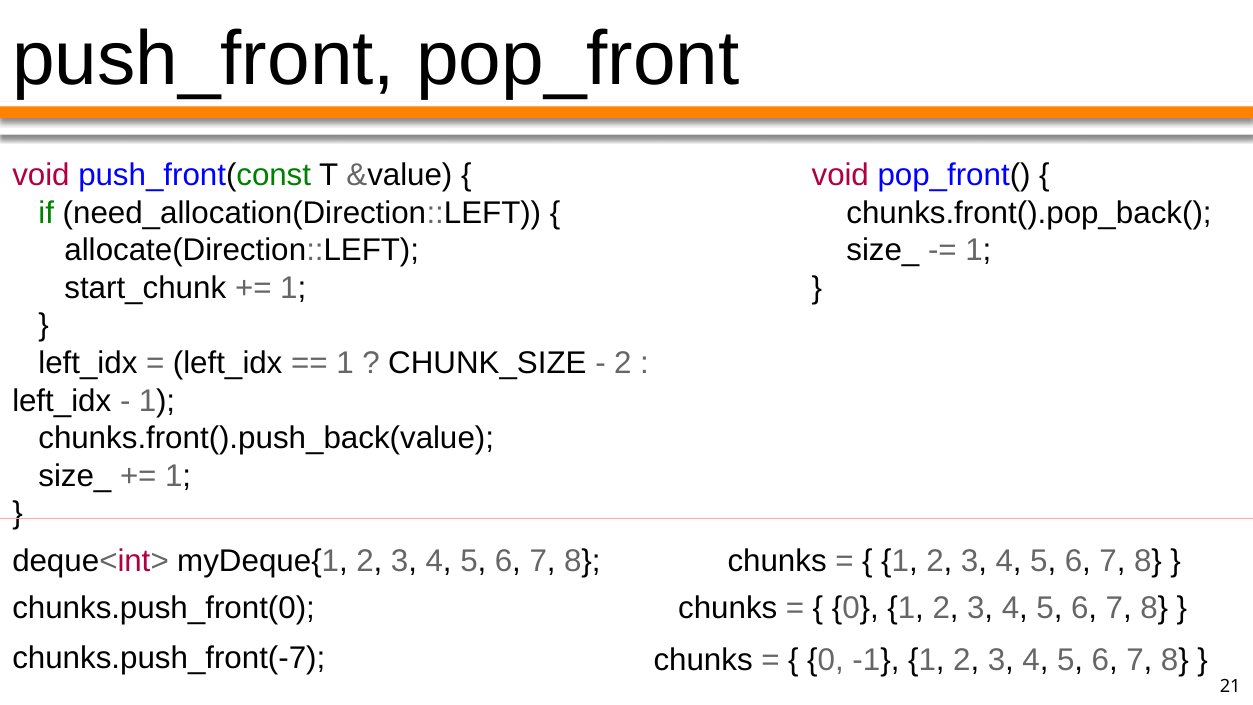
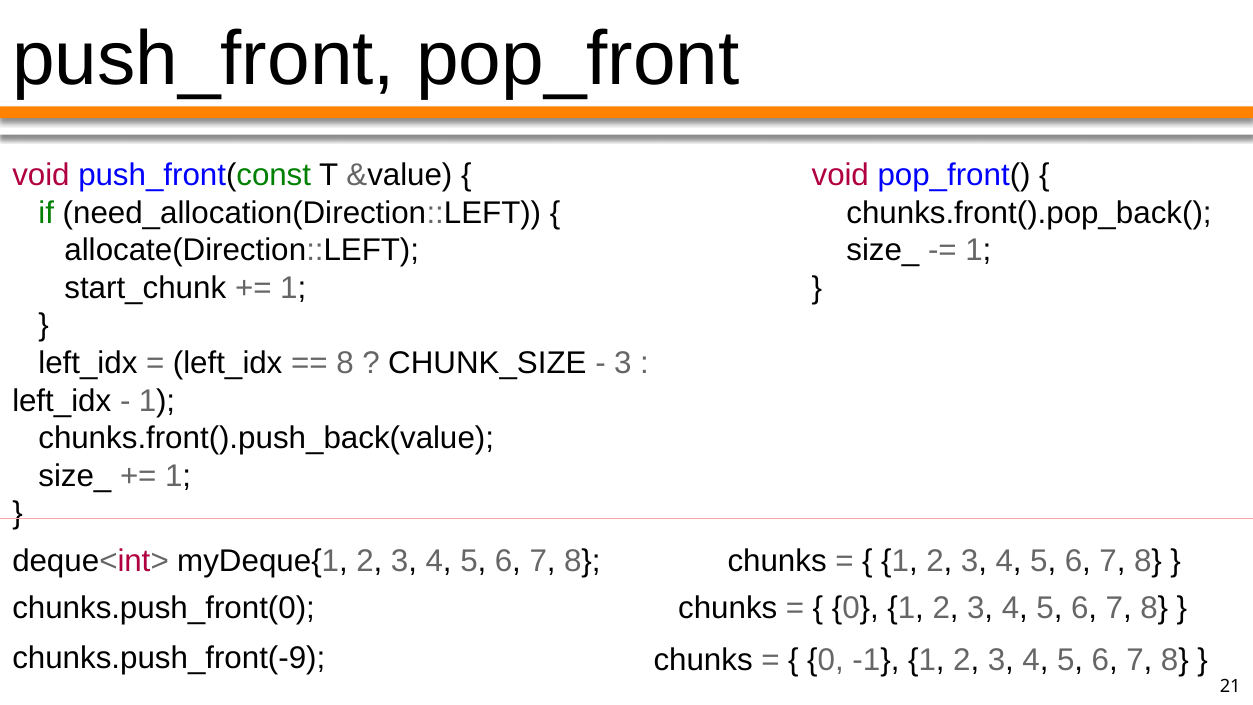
1 at (345, 363): 1 -> 8
2 at (623, 363): 2 -> 3
chunks.push_front(-7: chunks.push_front(-7 -> chunks.push_front(-9
